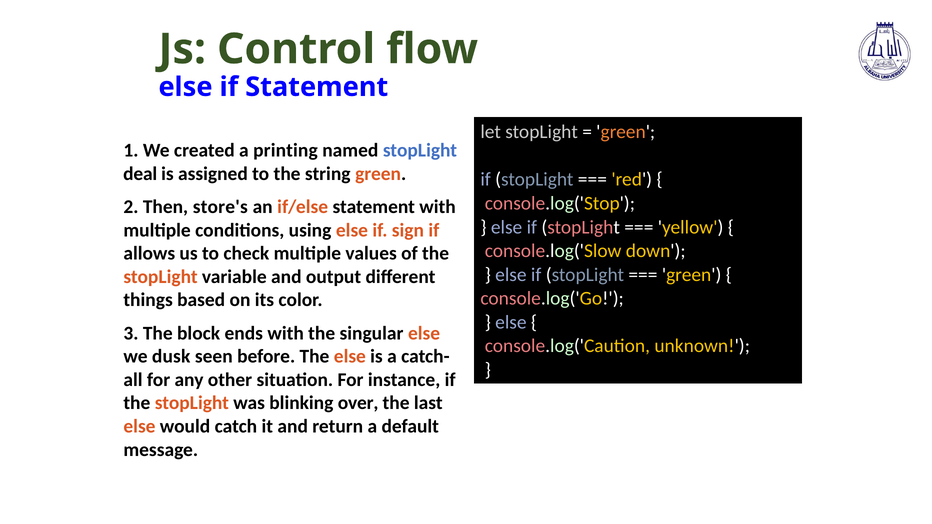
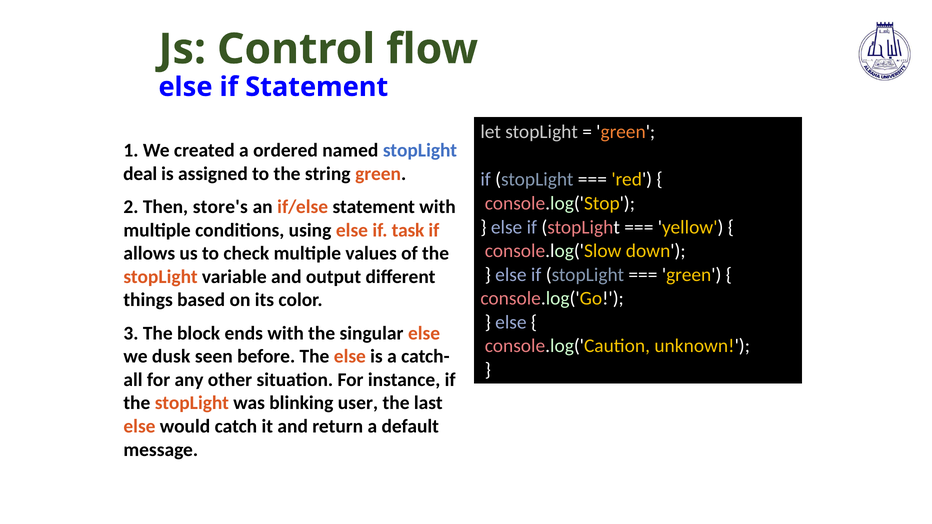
printing: printing -> ordered
sign: sign -> task
over: over -> user
